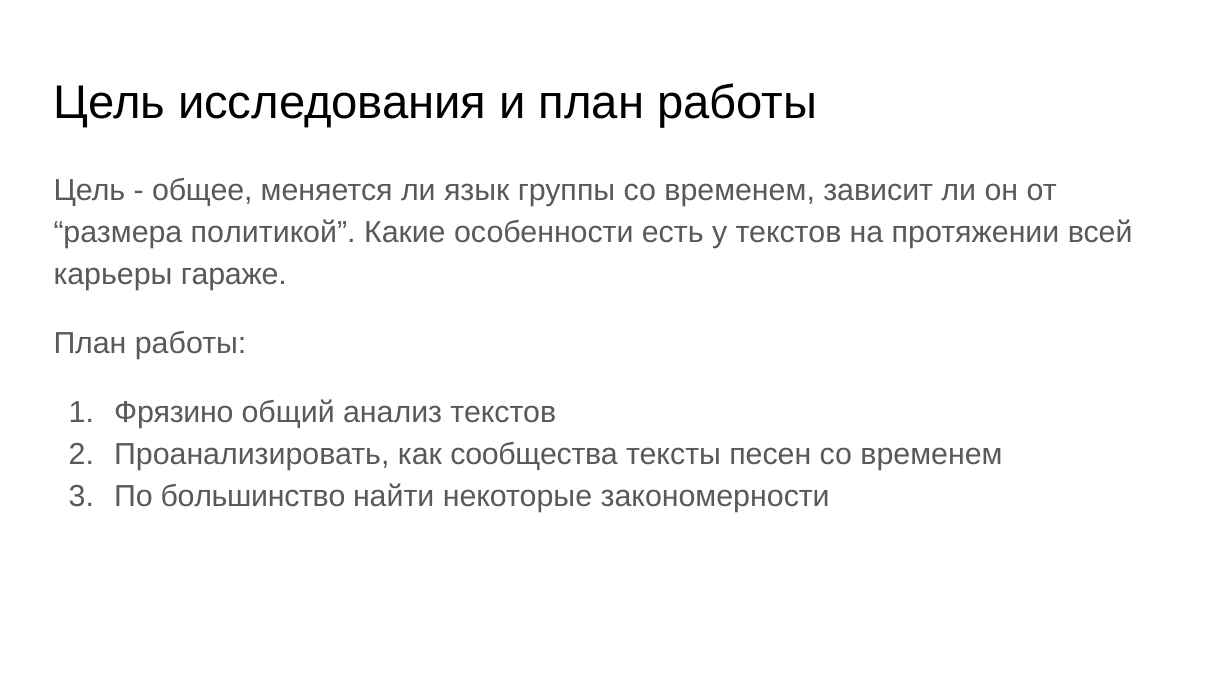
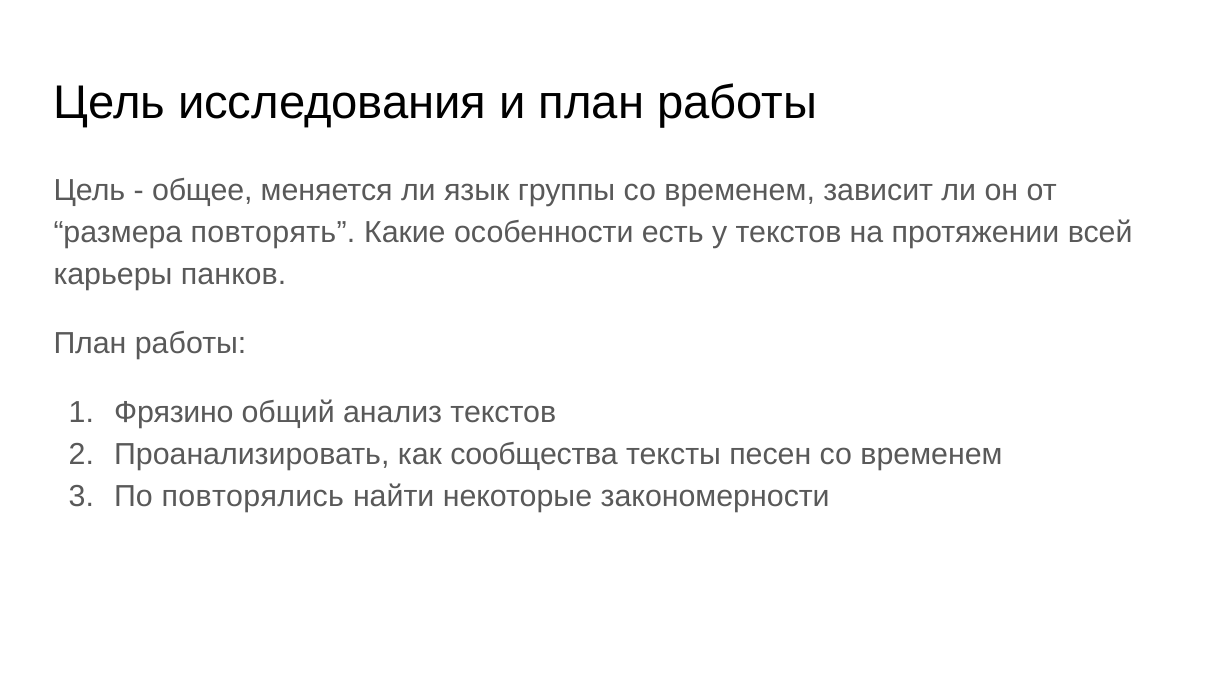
политикой: политикой -> повторять
гараже: гараже -> панков
большинство: большинство -> повторялись
